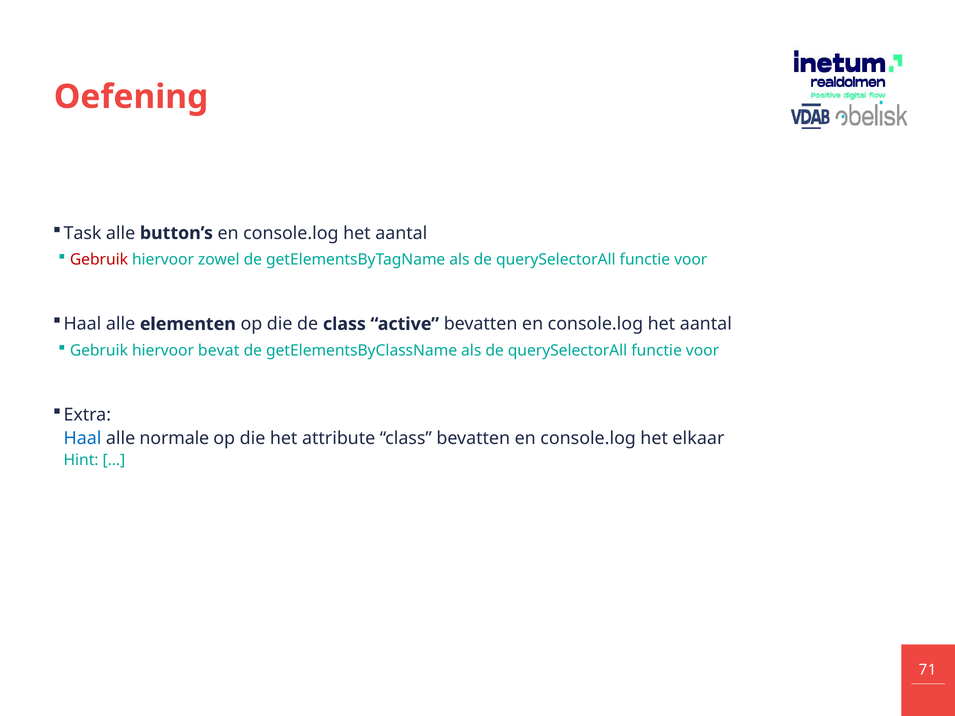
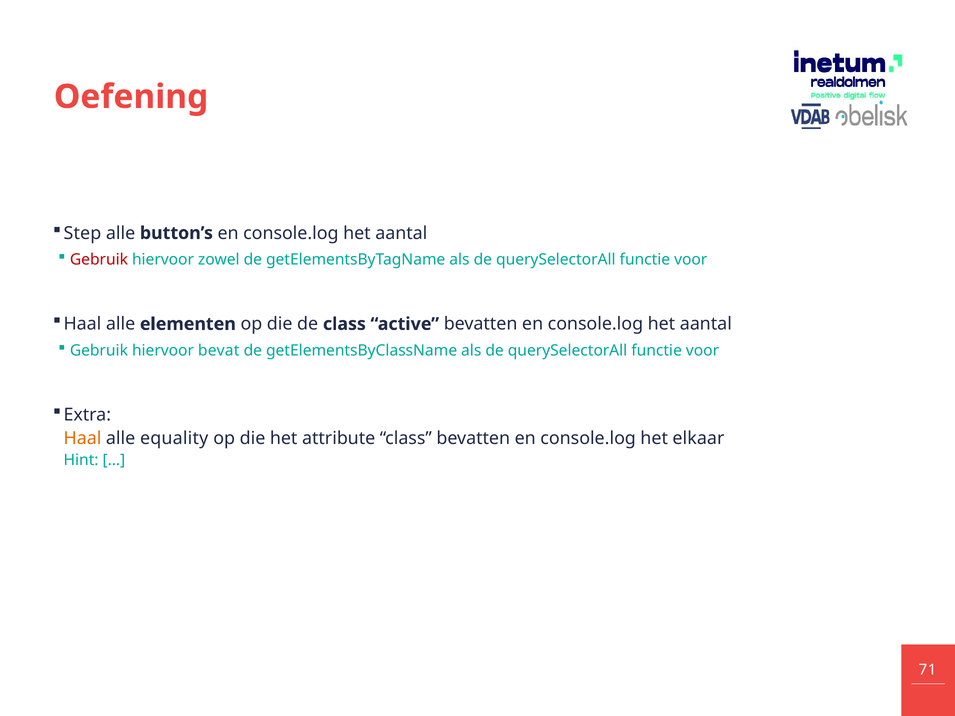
Task: Task -> Step
Haal at (83, 439) colour: blue -> orange
normale: normale -> equality
